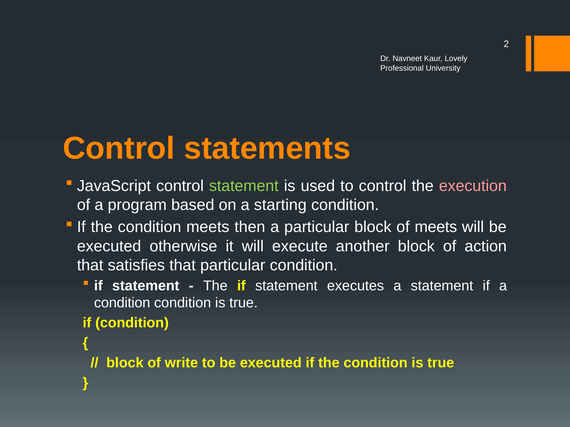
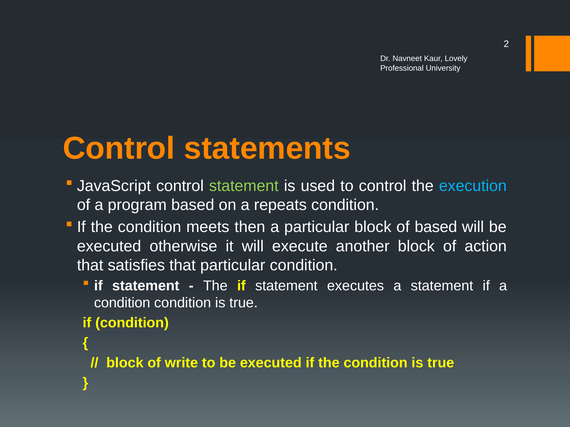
execution colour: pink -> light blue
starting: starting -> repeats
of meets: meets -> based
